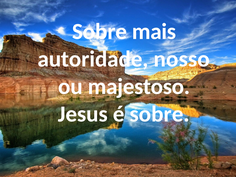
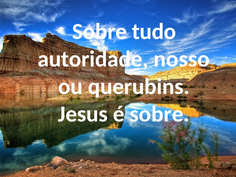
mais: mais -> tudo
majestoso: majestoso -> querubins
